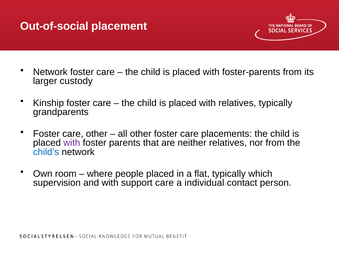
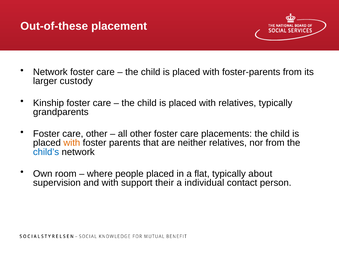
Out-of-social: Out-of-social -> Out-of-these
with at (72, 143) colour: purple -> orange
which: which -> about
support care: care -> their
